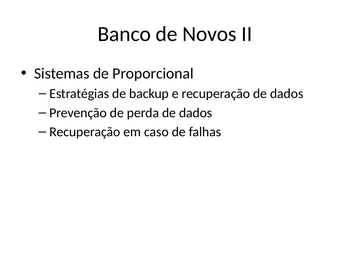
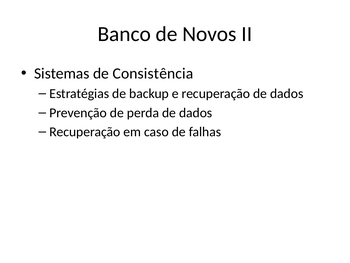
Proporcional: Proporcional -> Consistência
